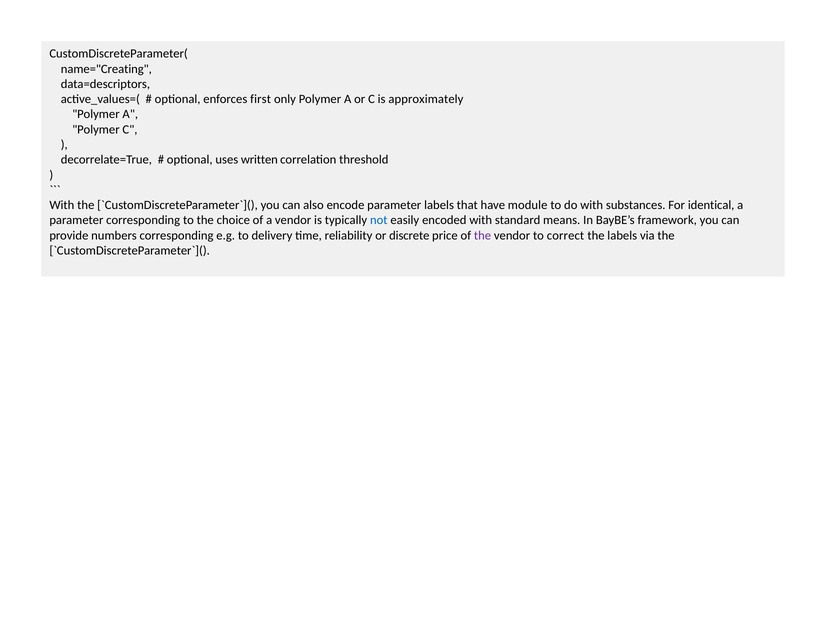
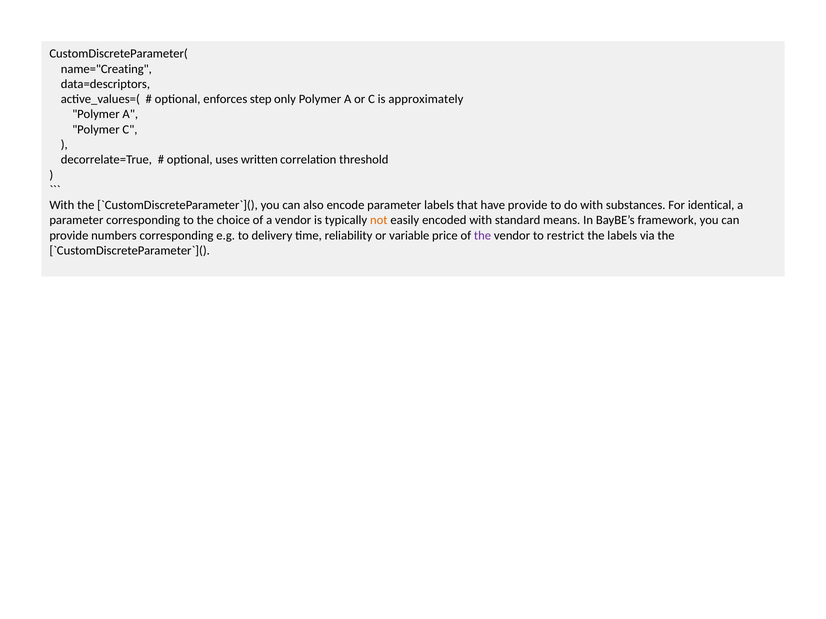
first: first -> step
have module: module -> provide
not colour: blue -> orange
discrete: discrete -> variable
correct: correct -> restrict
